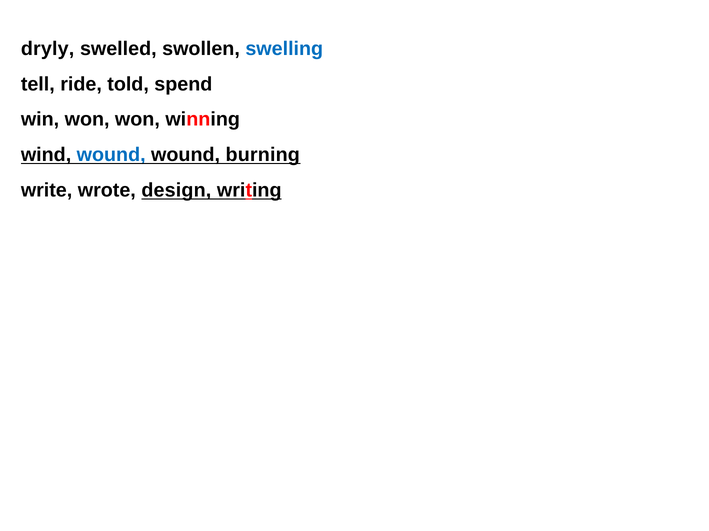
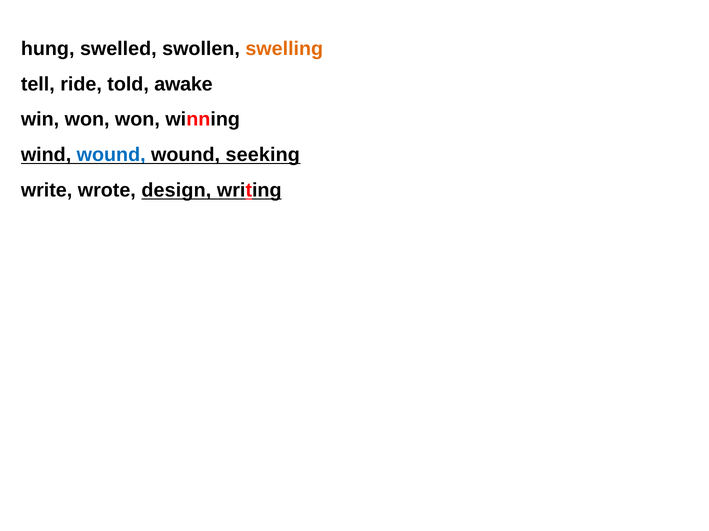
dryly: dryly -> hung
swelling colour: blue -> orange
spend: spend -> awake
burning: burning -> seeking
